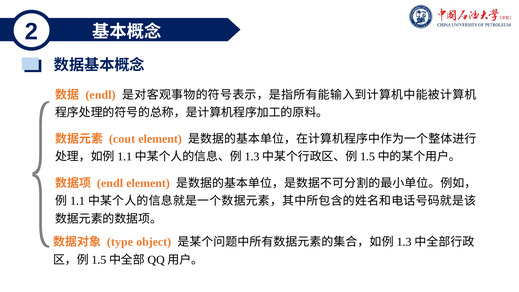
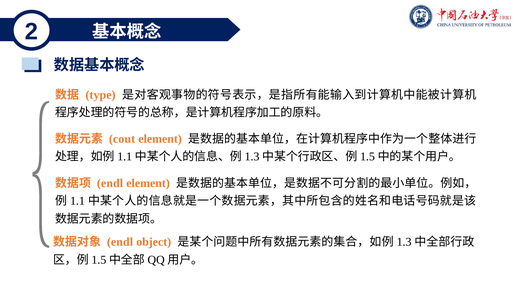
endl at (101, 95): endl -> type
type at (120, 242): type -> endl
